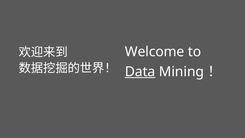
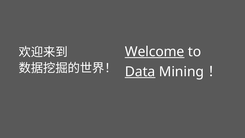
Welcome underline: none -> present
